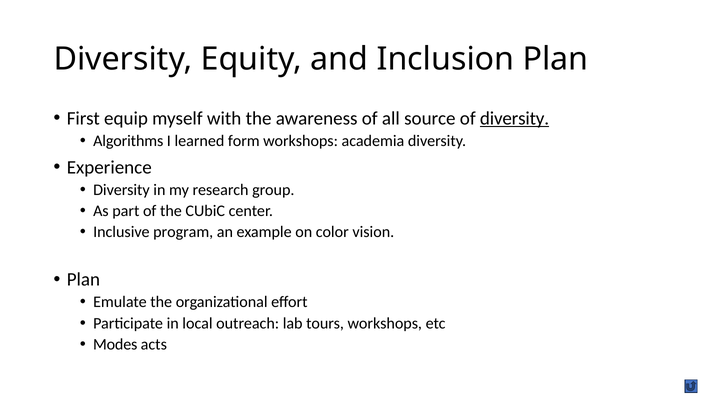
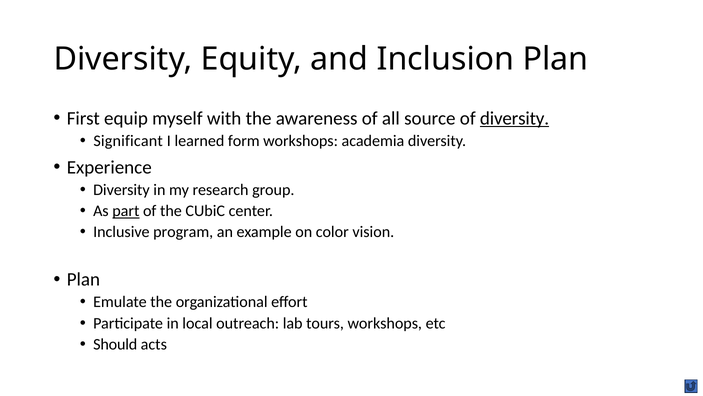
Algorithms: Algorithms -> Significant
part underline: none -> present
Modes: Modes -> Should
